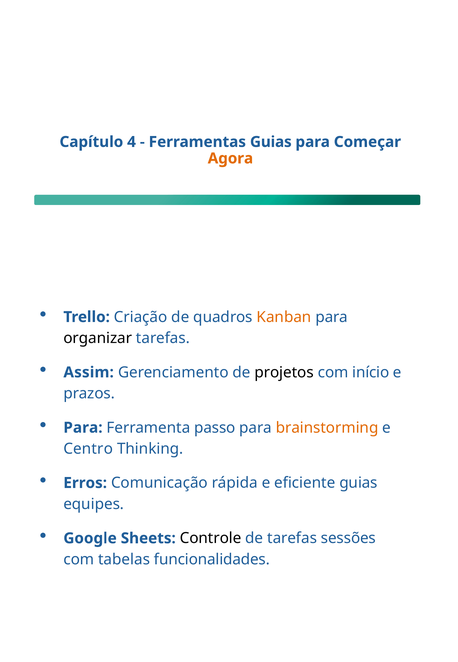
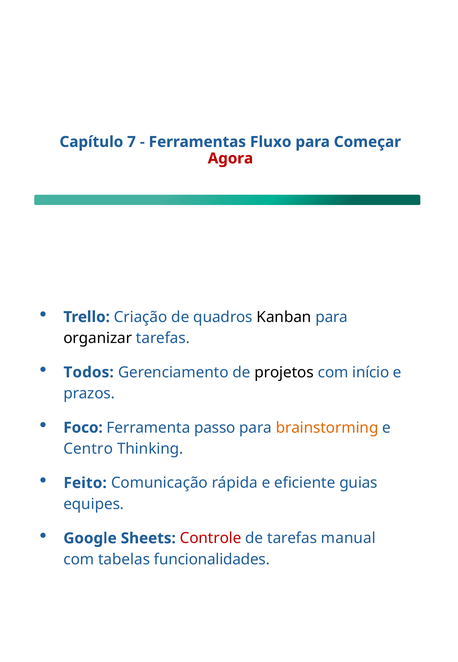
4: 4 -> 7
Ferramentas Guias: Guias -> Fluxo
Agora colour: orange -> red
Kanban colour: orange -> black
Assim: Assim -> Todos
Para at (83, 427): Para -> Foco
Erros: Erros -> Feito
Controle colour: black -> red
sessões: sessões -> manual
